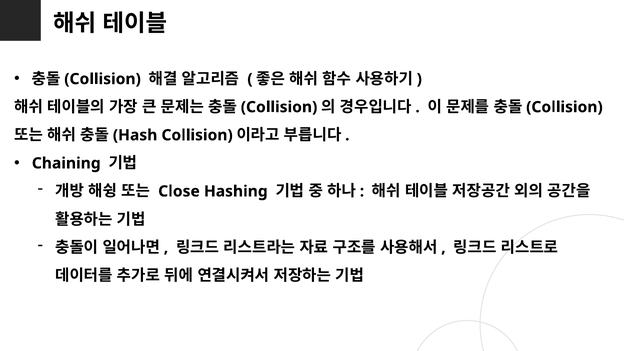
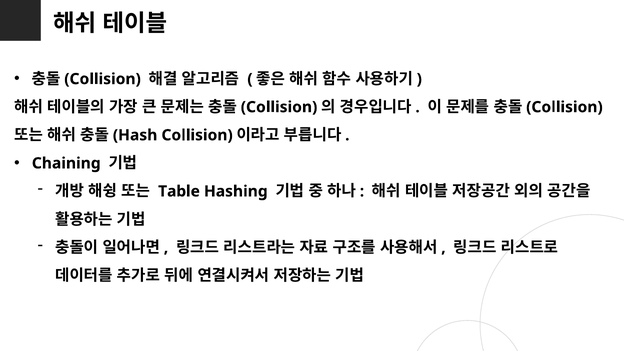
Close: Close -> Table
